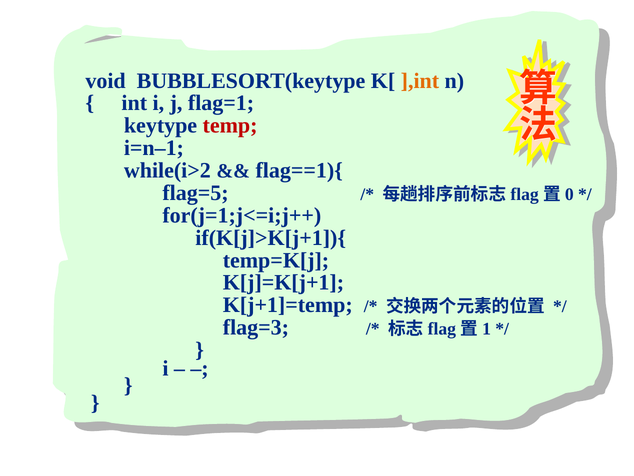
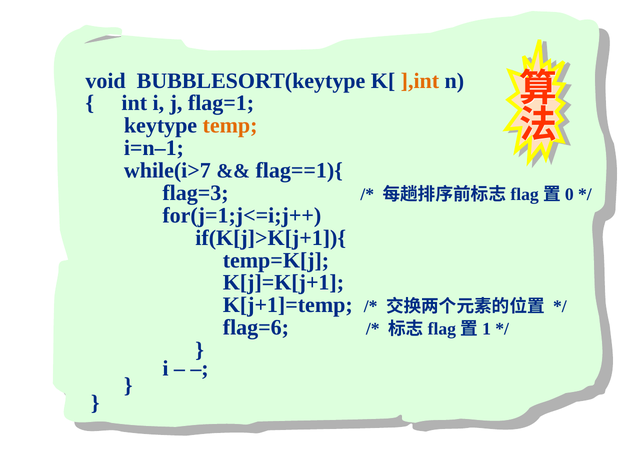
temp colour: red -> orange
while(i>2: while(i>2 -> while(i>7
flag=5: flag=5 -> flag=3
flag=3: flag=3 -> flag=6
